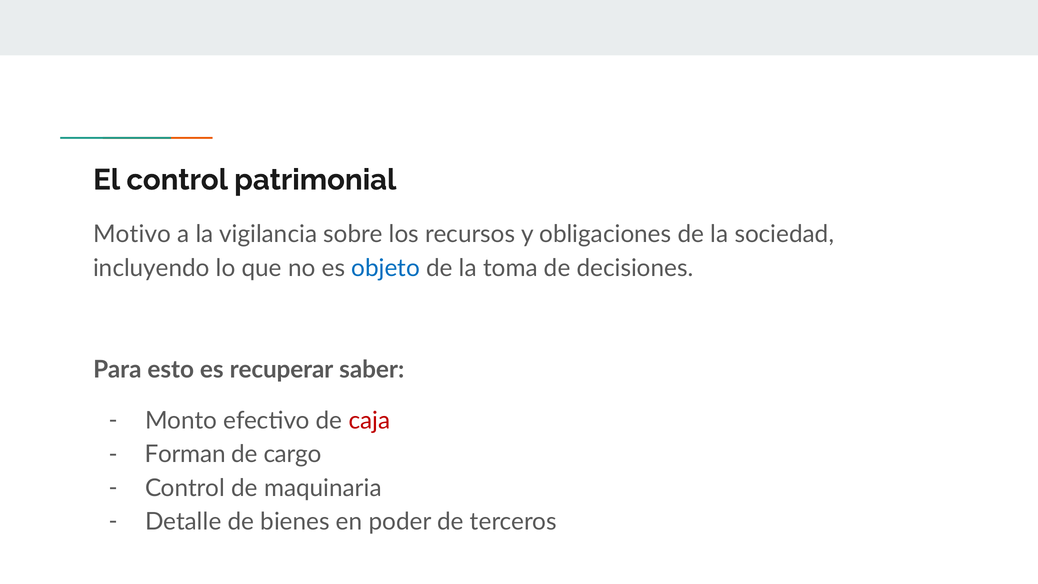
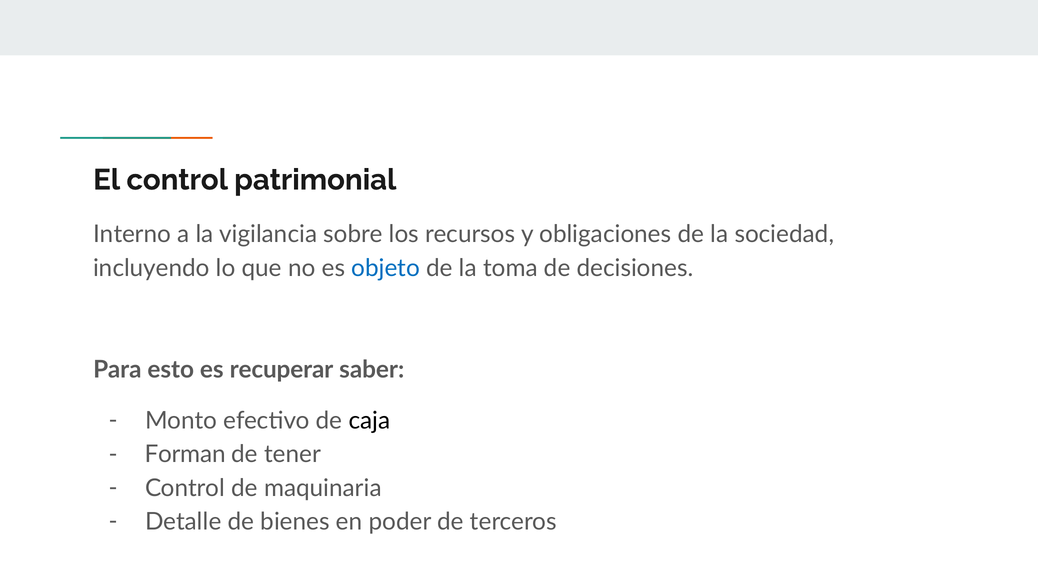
Motivo: Motivo -> Interno
caja colour: red -> black
cargo: cargo -> tener
